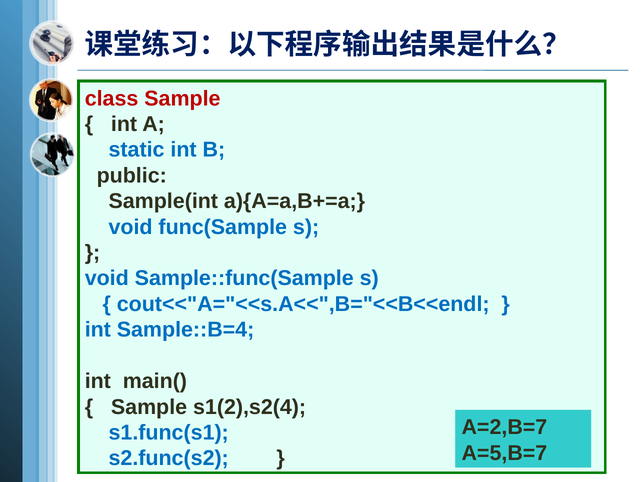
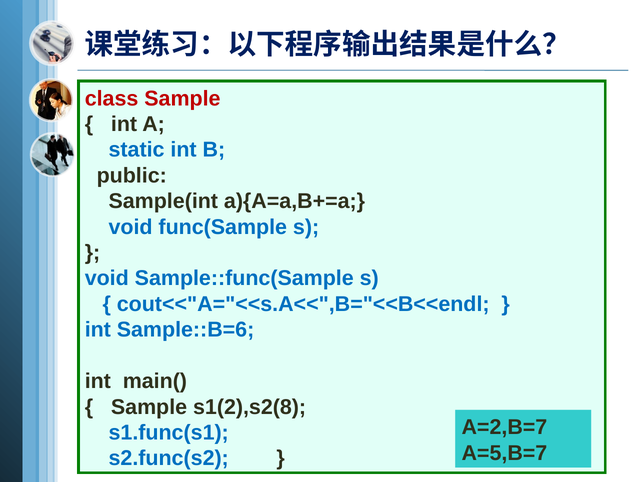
Sample::B=4: Sample::B=4 -> Sample::B=6
s1(2),s2(4: s1(2),s2(4 -> s1(2),s2(8
